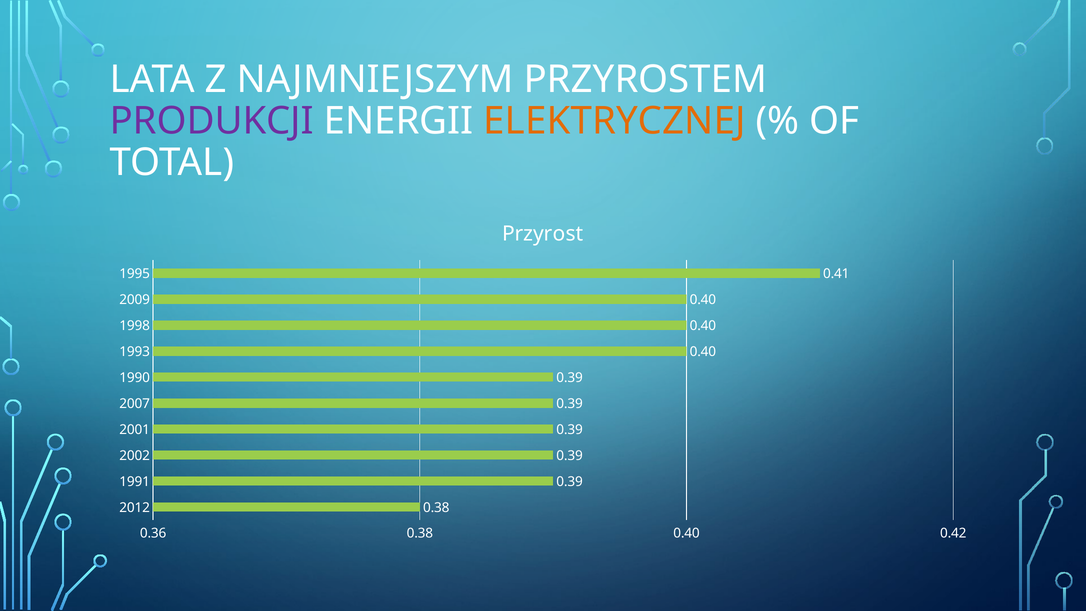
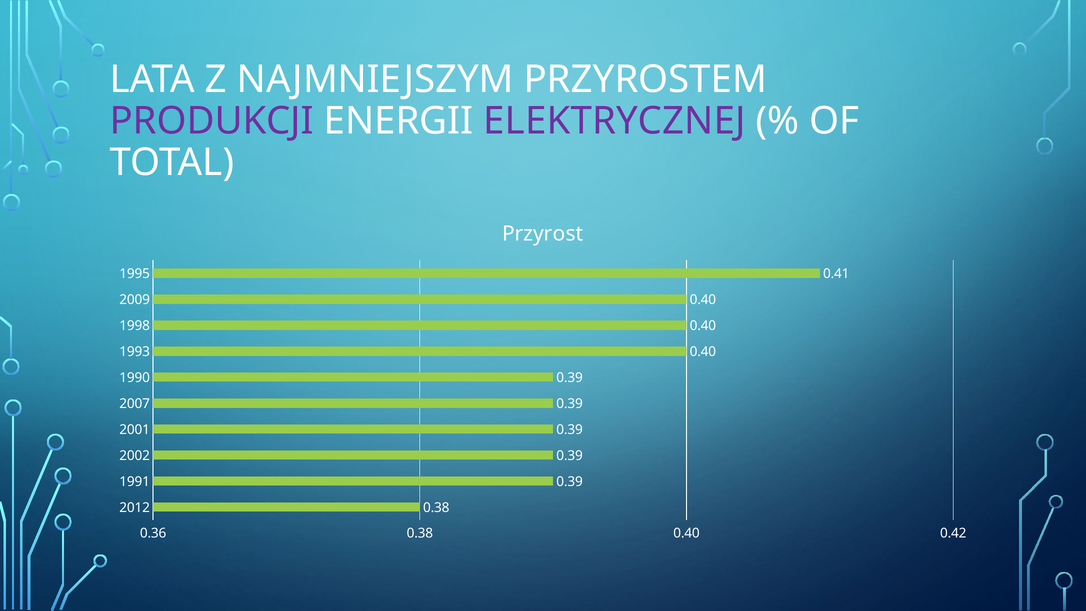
ELEKTRYCZNEJ colour: orange -> purple
